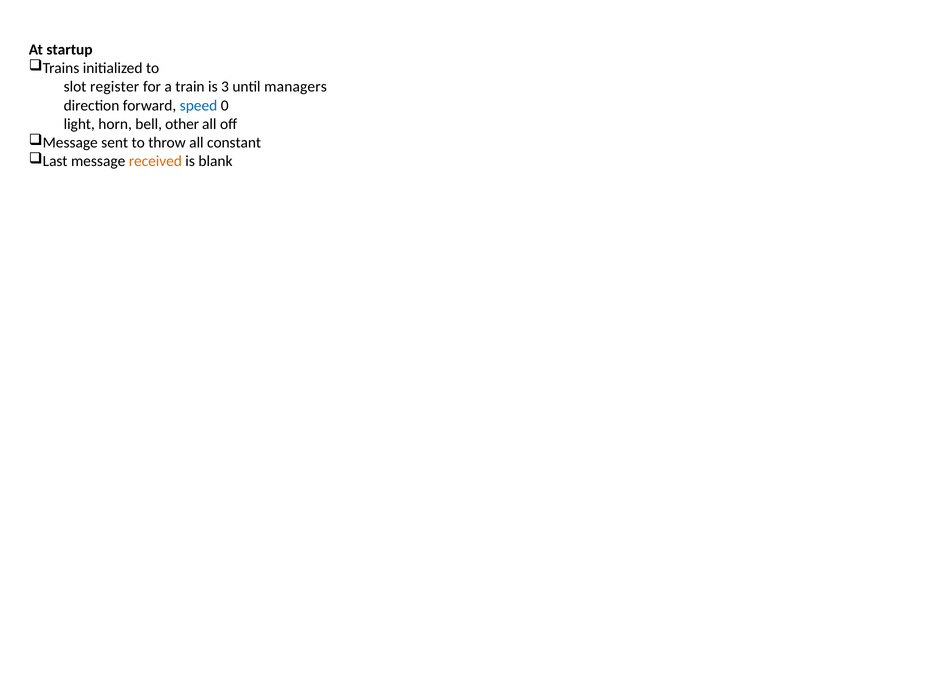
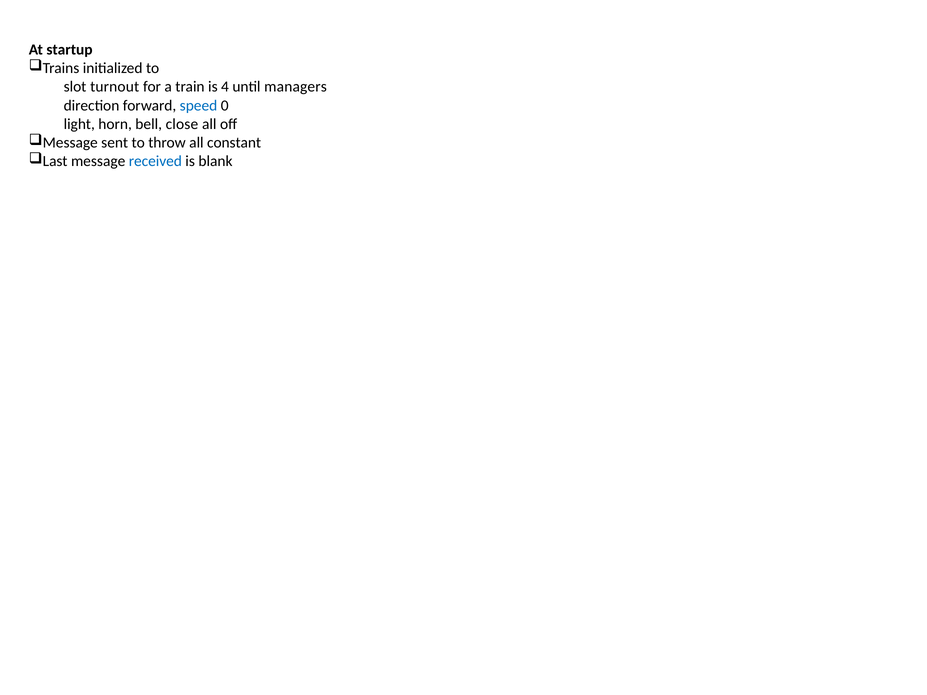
register: register -> turnout
3: 3 -> 4
other: other -> close
received colour: orange -> blue
